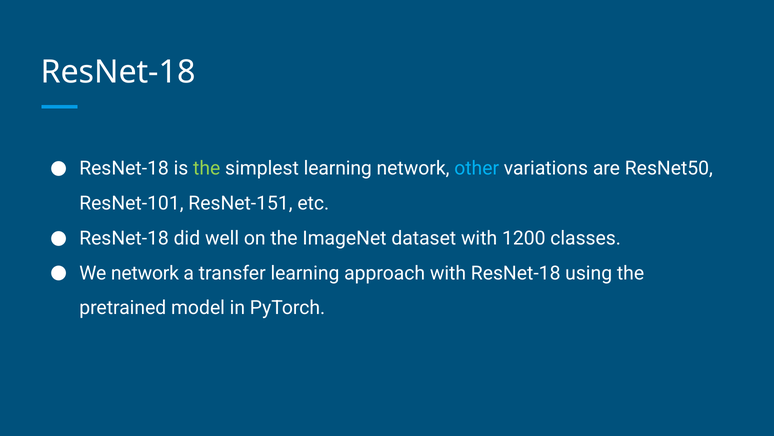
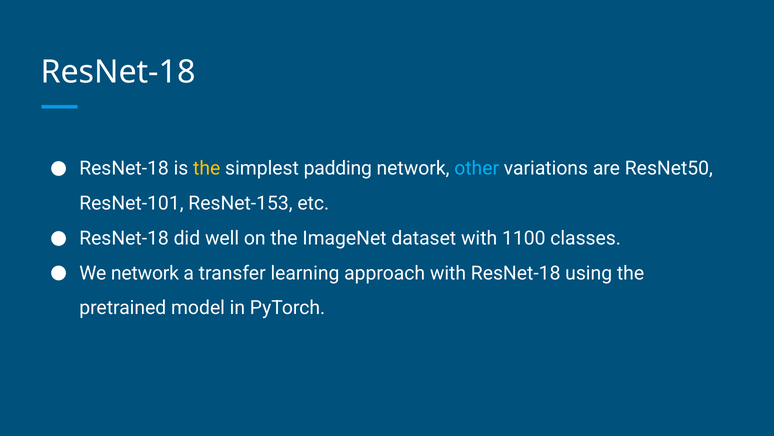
the at (207, 168) colour: light green -> yellow
simplest learning: learning -> padding
ResNet-151: ResNet-151 -> ResNet-153
1200: 1200 -> 1100
